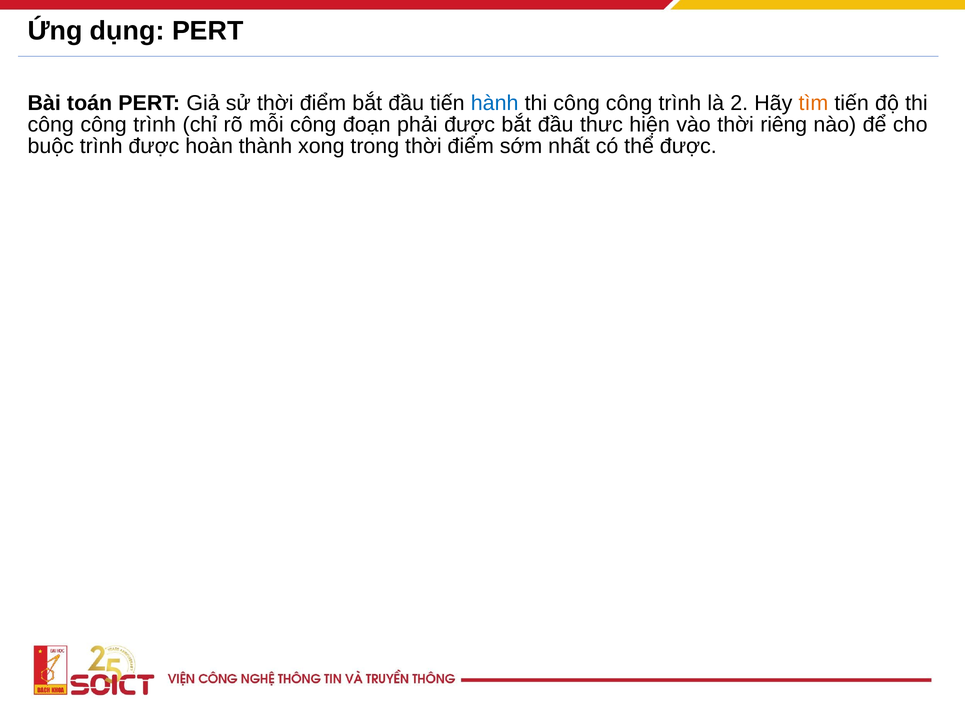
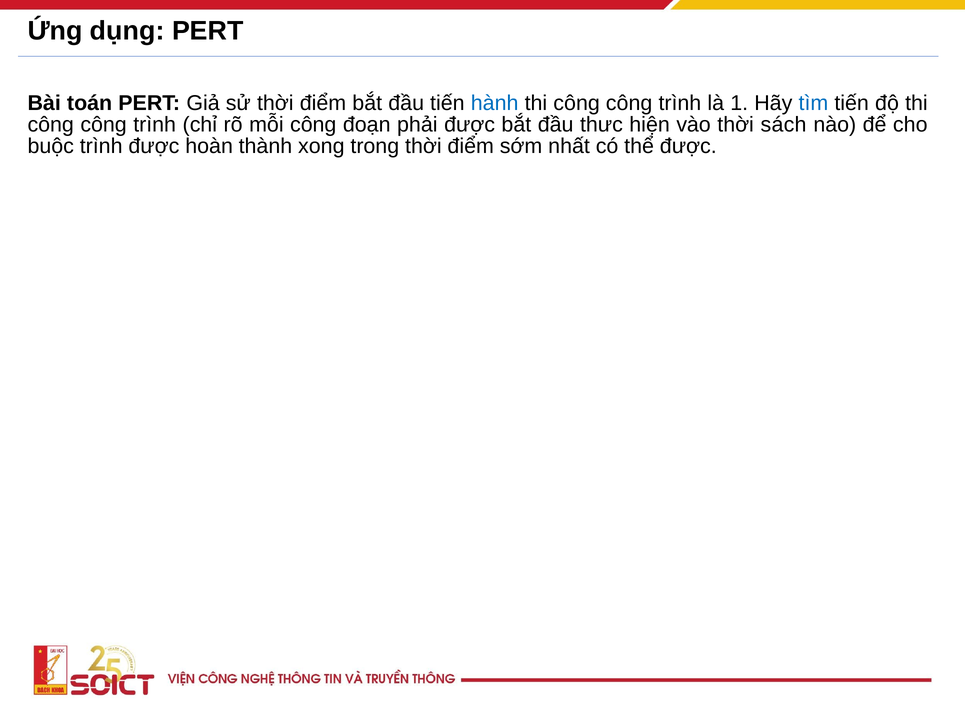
2: 2 -> 1
tìm colour: orange -> blue
riêng: riêng -> sách
